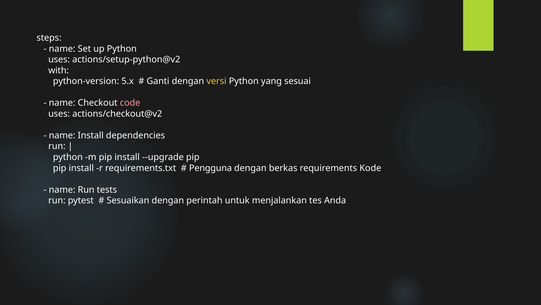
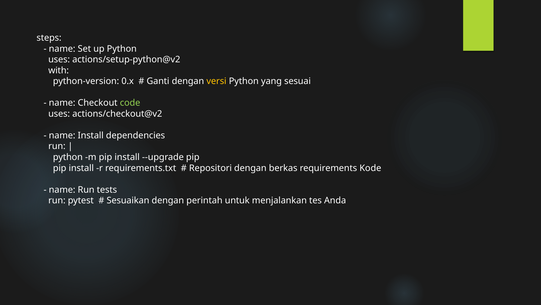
5.x: 5.x -> 0.x
code colour: pink -> light green
Pengguna: Pengguna -> Repositori
